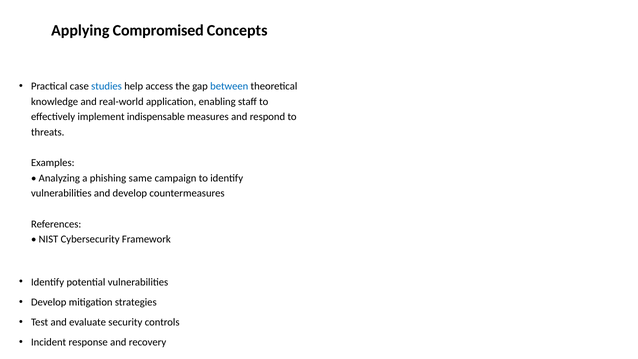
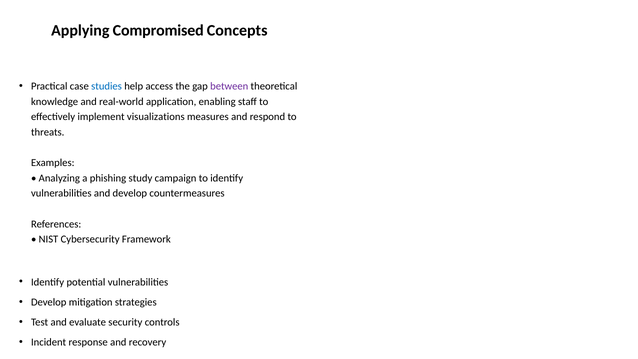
between colour: blue -> purple
indispensable: indispensable -> visualizations
same: same -> study
